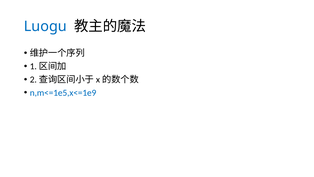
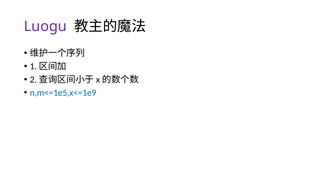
Luogu colour: blue -> purple
